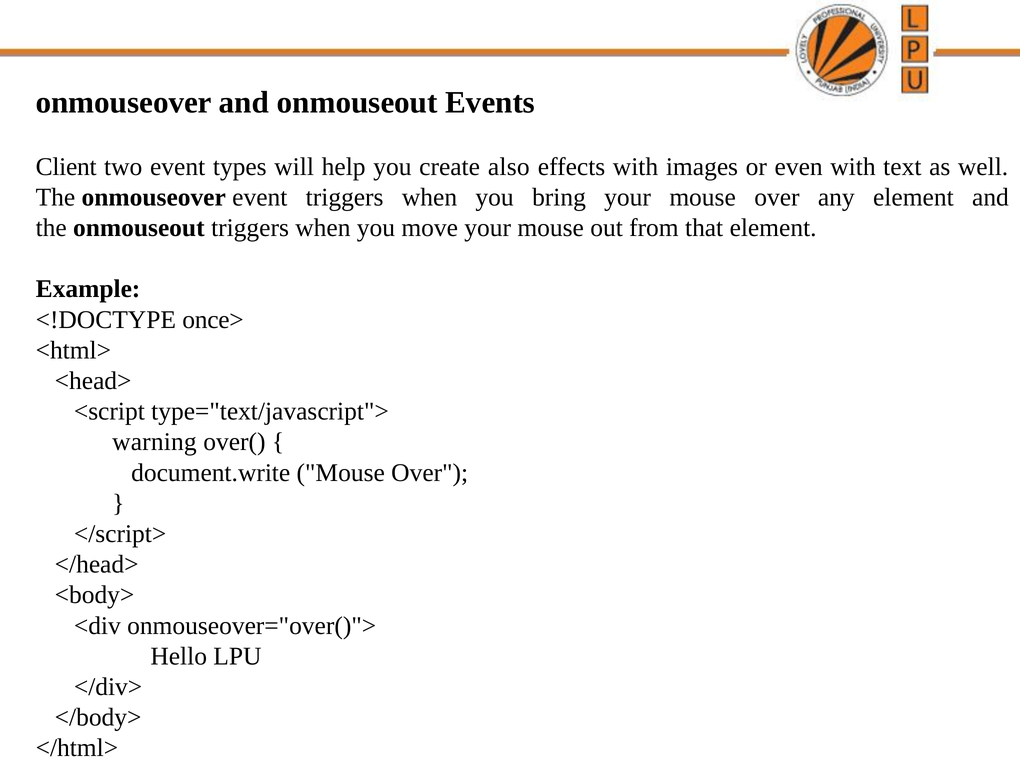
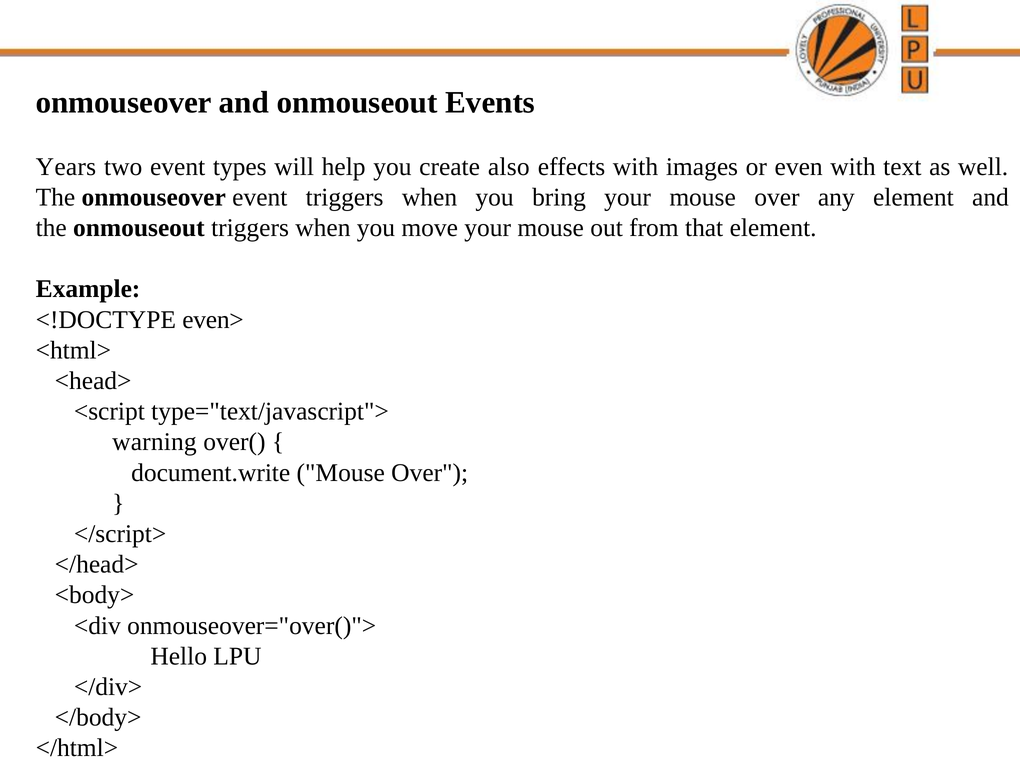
Client: Client -> Years
once>: once> -> even>
